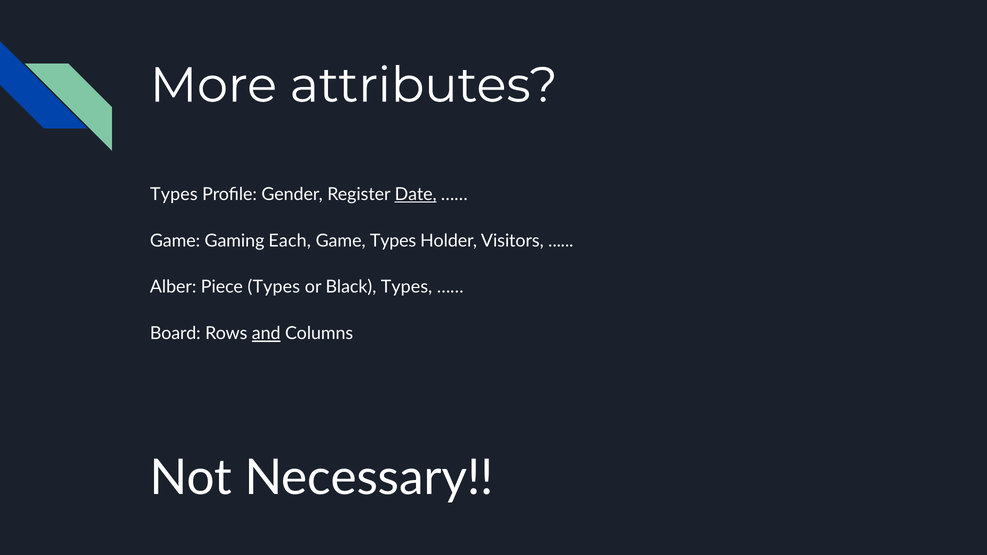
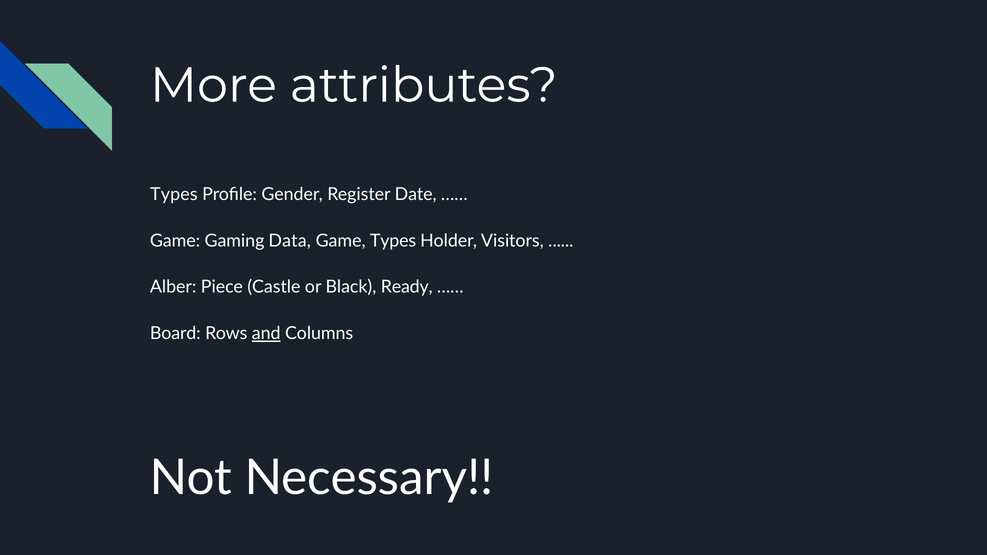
Date underline: present -> none
Each: Each -> Data
Piece Types: Types -> Castle
Black Types: Types -> Ready
